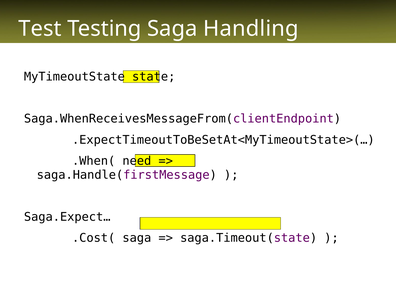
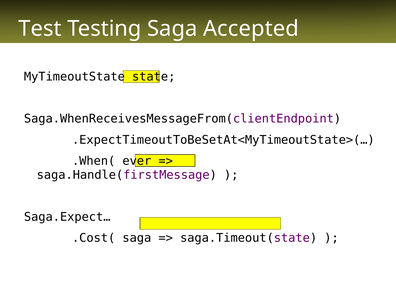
Handling: Handling -> Accepted
need: need -> ever
